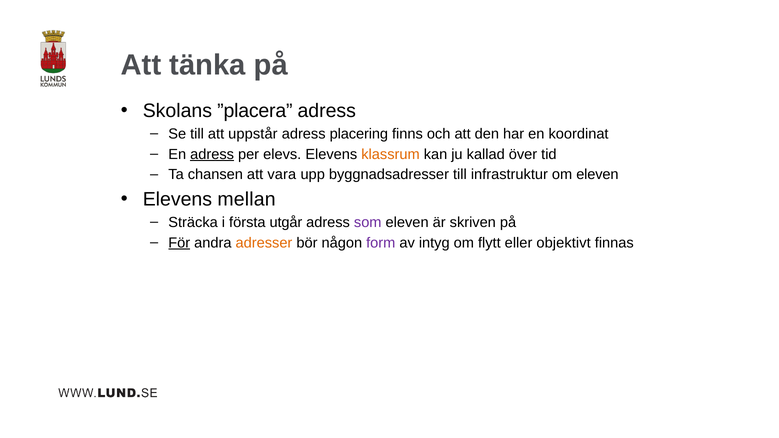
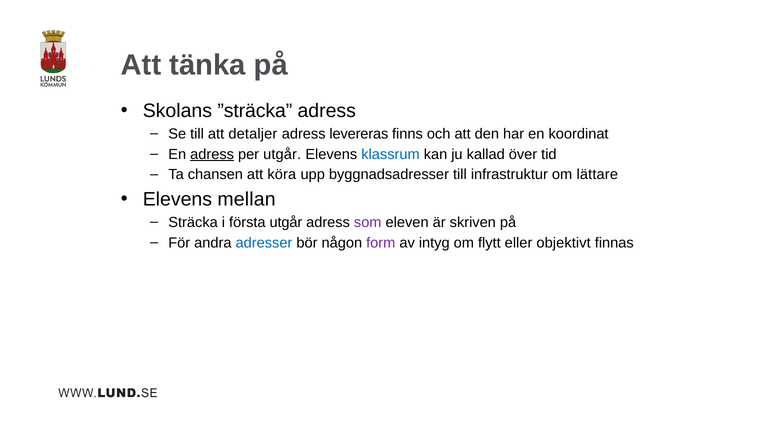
”placera: ”placera -> ”sträcka
uppstår: uppstår -> detaljer
placering: placering -> levereras
per elevs: elevs -> utgår
klassrum colour: orange -> blue
vara: vara -> köra
om eleven: eleven -> lättare
För underline: present -> none
adresser colour: orange -> blue
